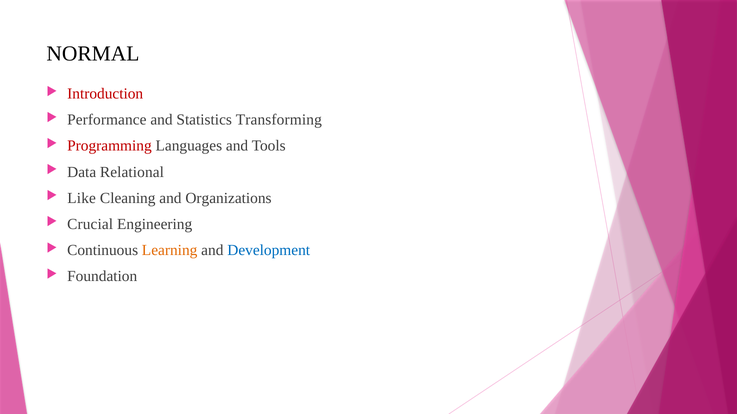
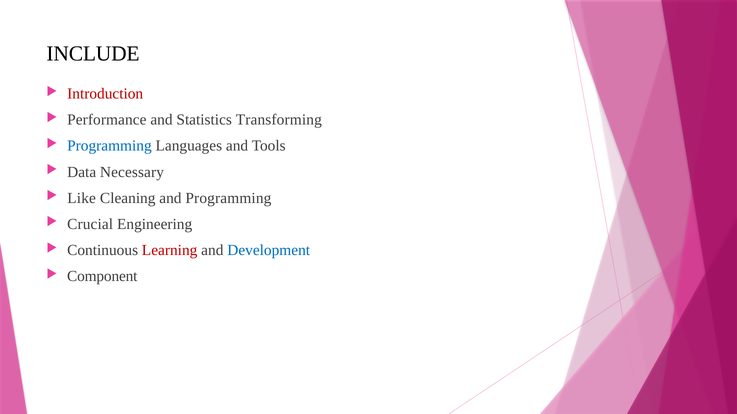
NORMAL: NORMAL -> INCLUDE
Programming at (109, 146) colour: red -> blue
Relational: Relational -> Necessary
and Organizations: Organizations -> Programming
Learning colour: orange -> red
Foundation: Foundation -> Component
